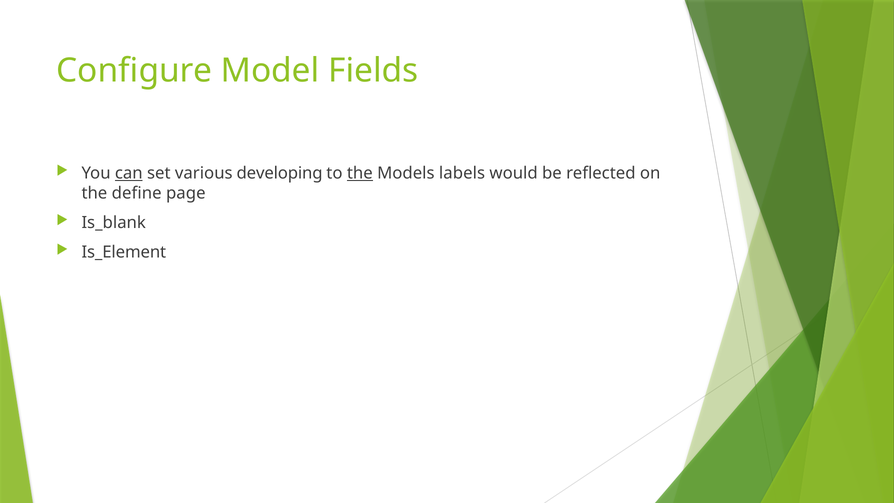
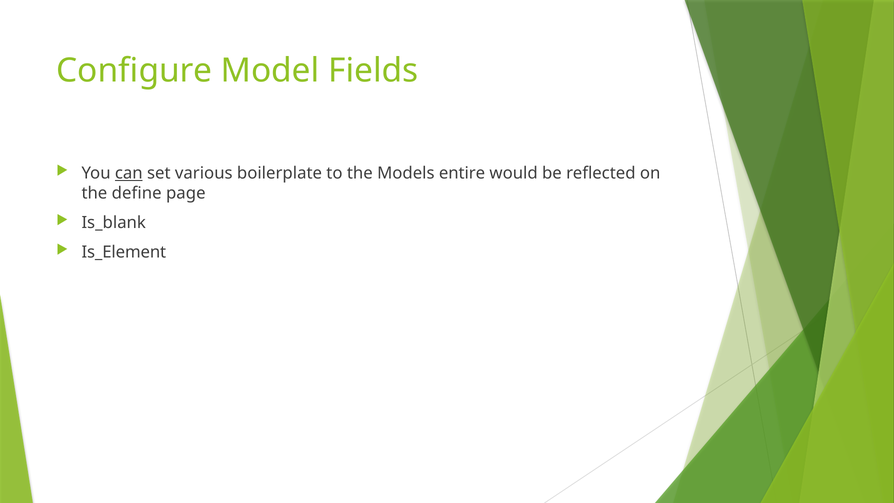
developing: developing -> boilerplate
the at (360, 173) underline: present -> none
labels: labels -> entire
